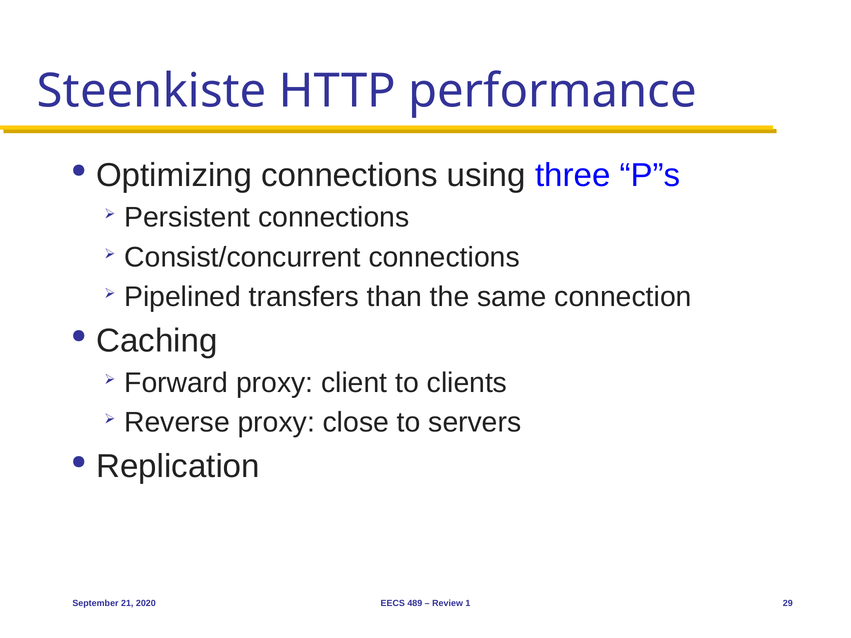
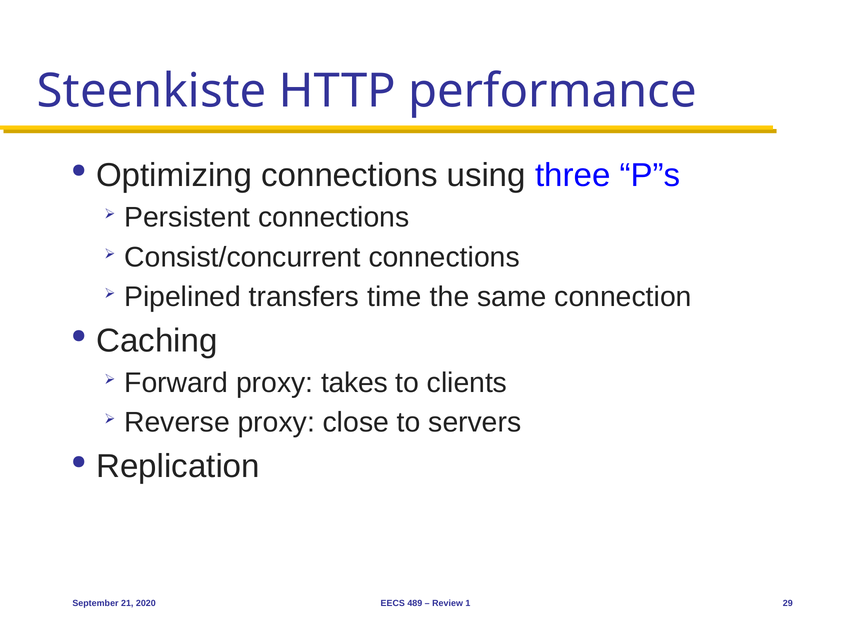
than: than -> time
client: client -> takes
